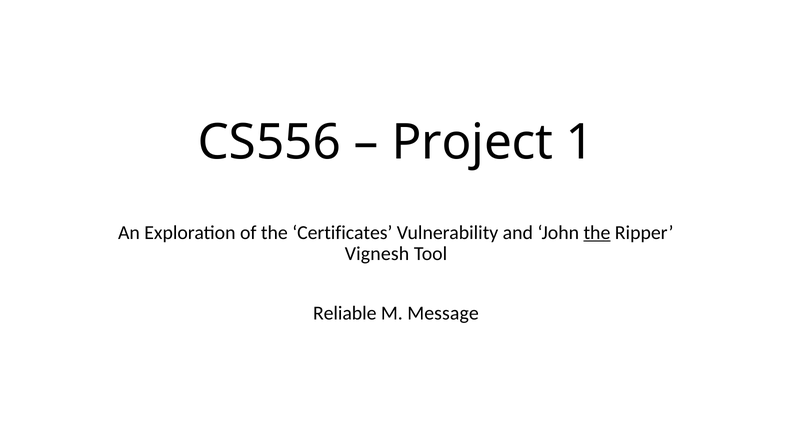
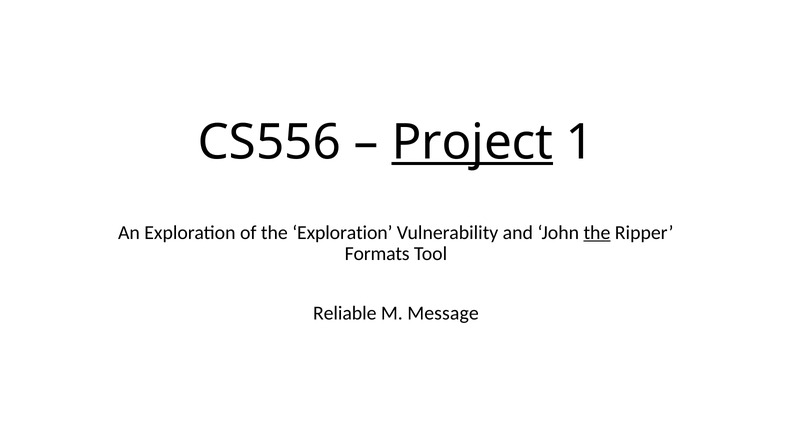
Project underline: none -> present
the Certificates: Certificates -> Exploration
Vignesh: Vignesh -> Formats
